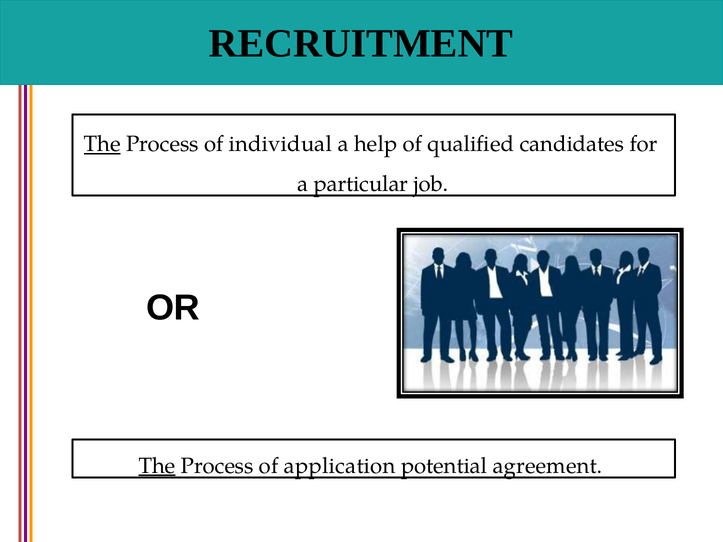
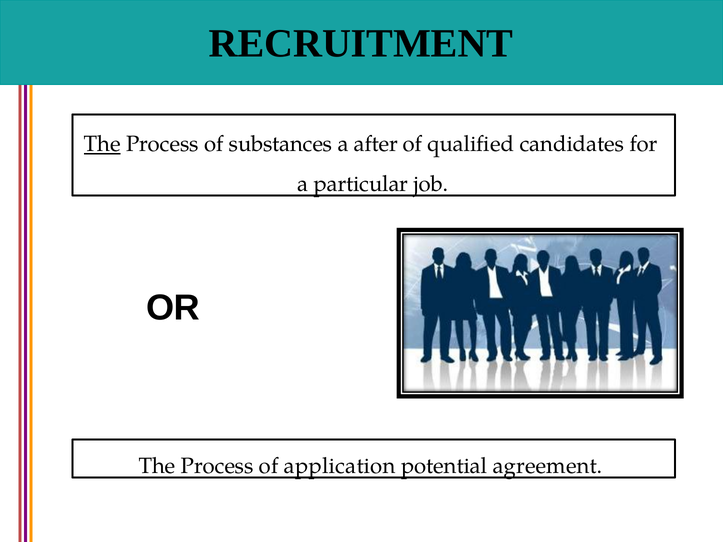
individual: individual -> substances
help: help -> after
The at (157, 466) underline: present -> none
